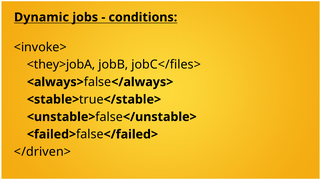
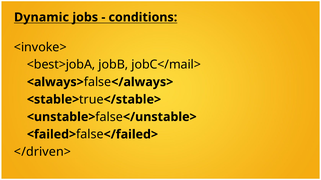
<they>jobA: <they>jobA -> <best>jobA
jobC</files>: jobC</files> -> jobC</mail>
